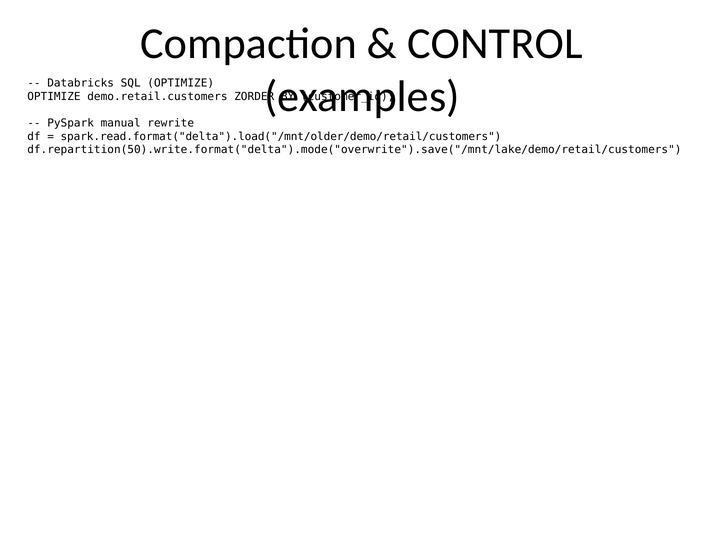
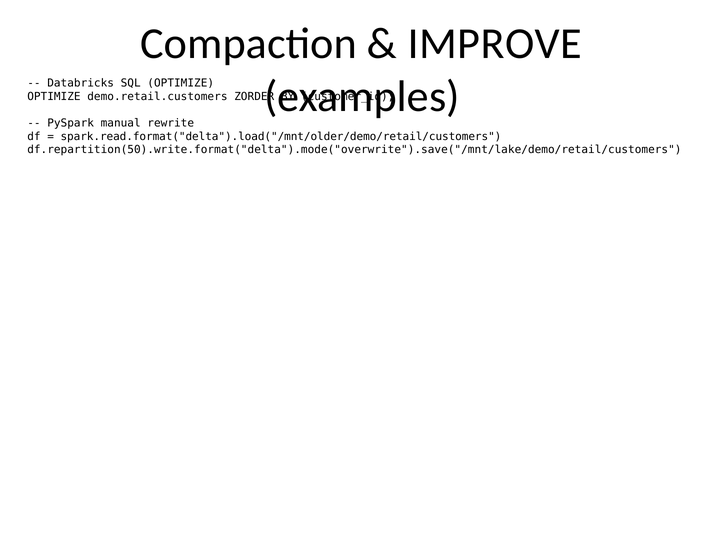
CONTROL: CONTROL -> IMPROVE
